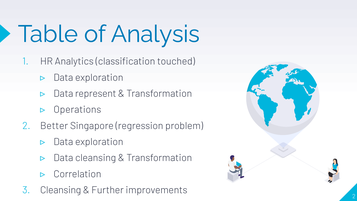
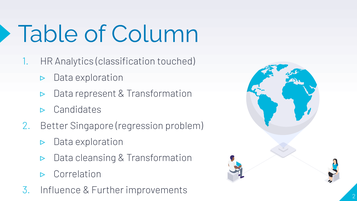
Analysis: Analysis -> Column
Operations: Operations -> Candidates
Cleansing at (61, 190): Cleansing -> Influence
